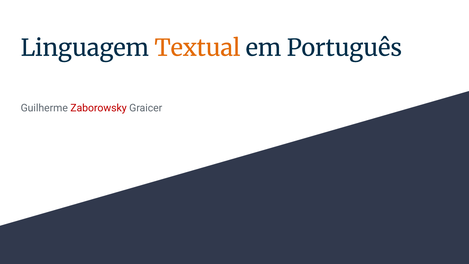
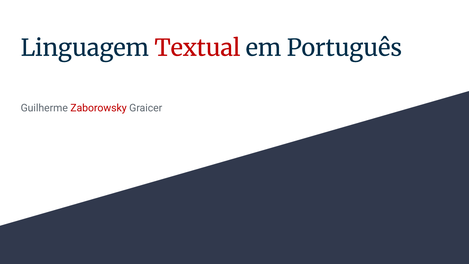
Textual colour: orange -> red
